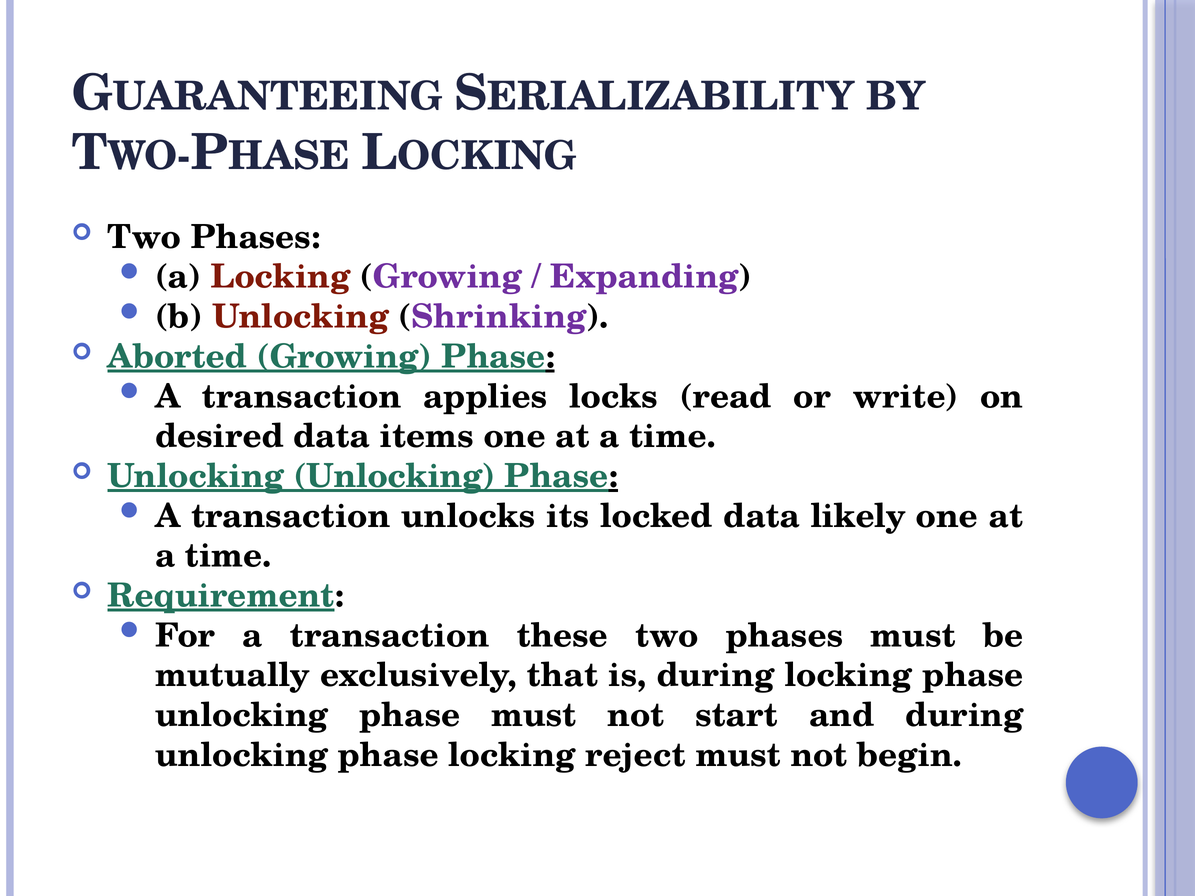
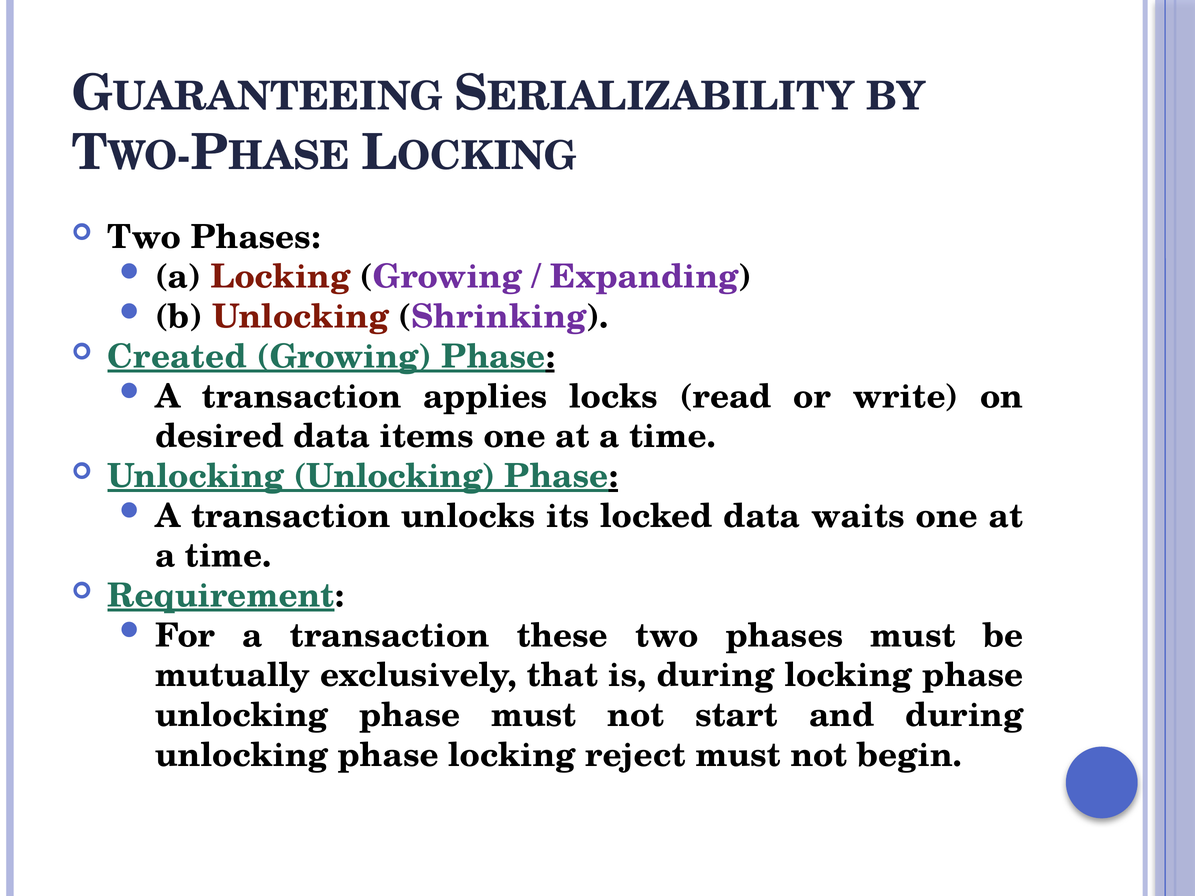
Aborted: Aborted -> Created
likely: likely -> waits
